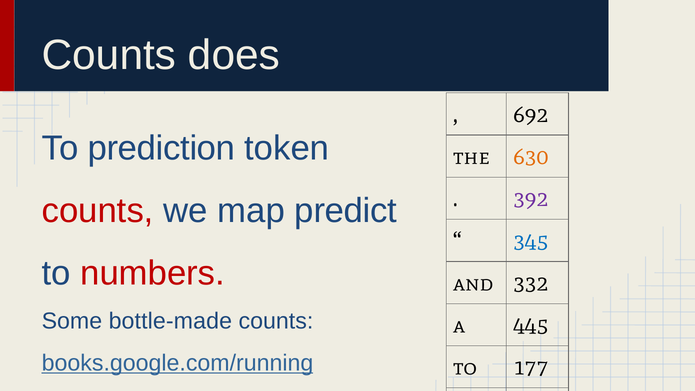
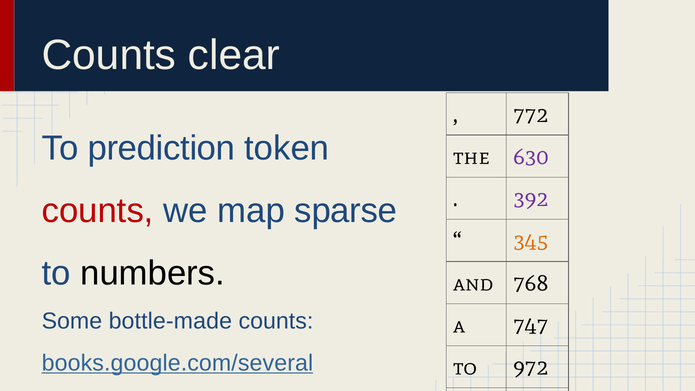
does: does -> clear
692: 692 -> 772
630 colour: orange -> purple
predict: predict -> sparse
345 colour: blue -> orange
numbers colour: red -> black
332: 332 -> 768
445: 445 -> 747
books.google.com/running: books.google.com/running -> books.google.com/several
177: 177 -> 972
